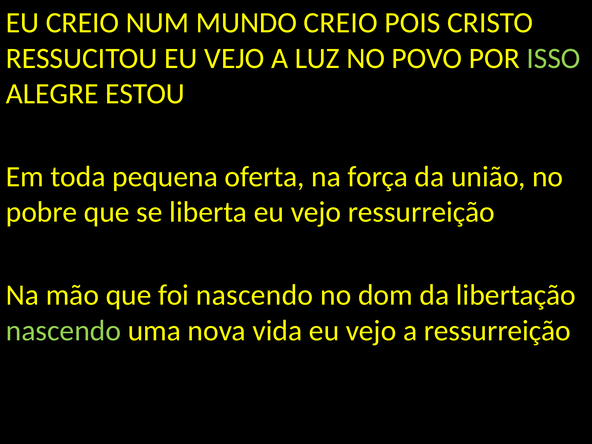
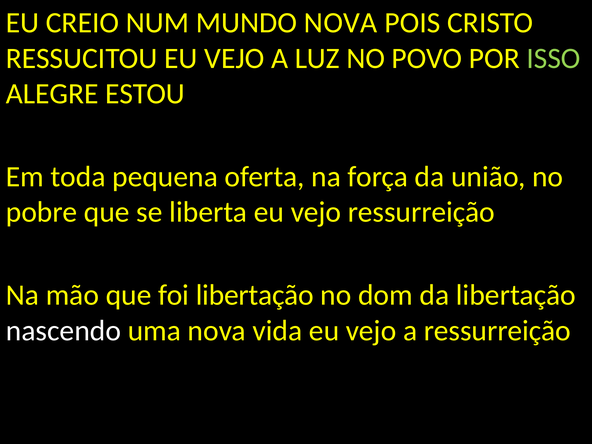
MUNDO CREIO: CREIO -> NOVA
foi nascendo: nascendo -> libertação
nascendo at (63, 331) colour: light green -> white
